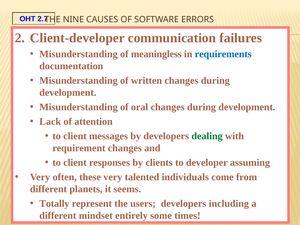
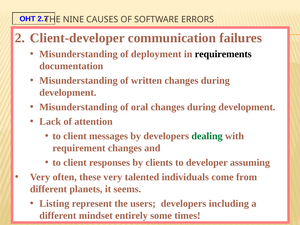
meaningless: meaningless -> deployment
requirements colour: blue -> black
Totally: Totally -> Listing
